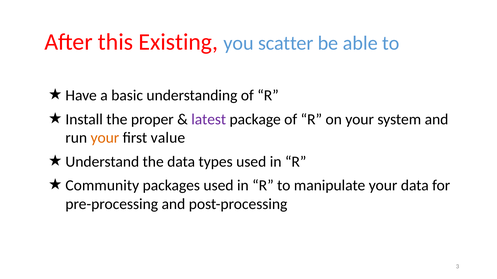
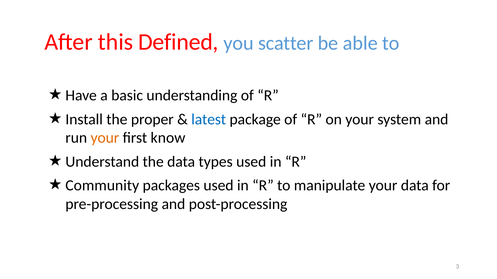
Existing: Existing -> Defined
latest colour: purple -> blue
value: value -> know
